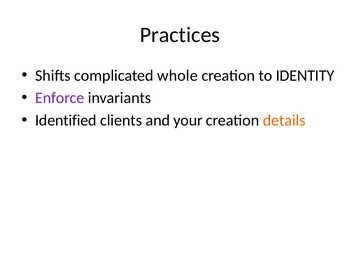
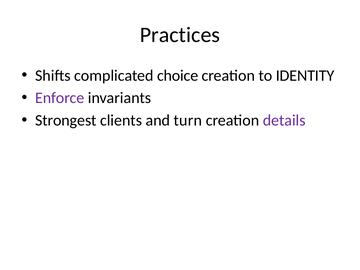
whole: whole -> choice
Identified: Identified -> Strongest
your: your -> turn
details colour: orange -> purple
